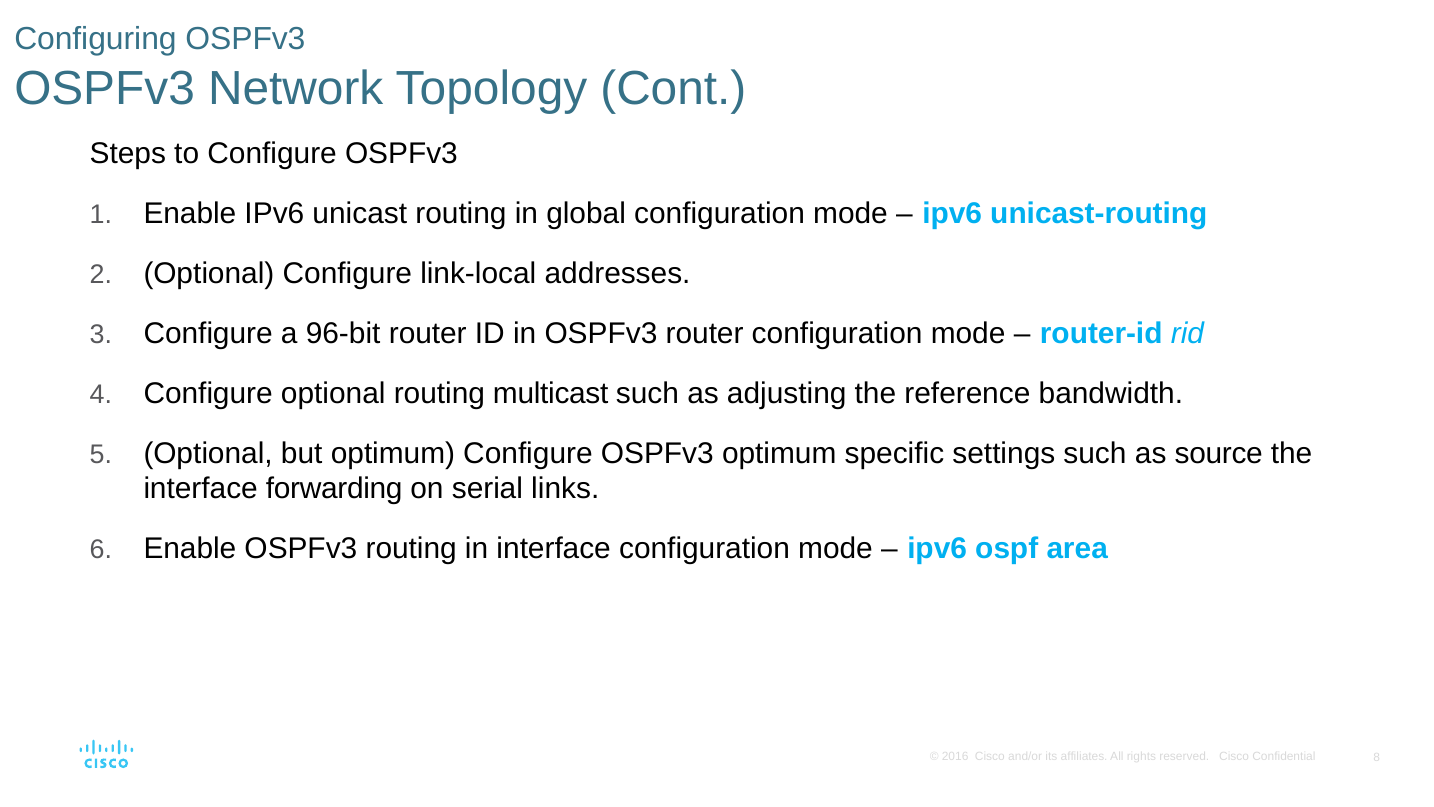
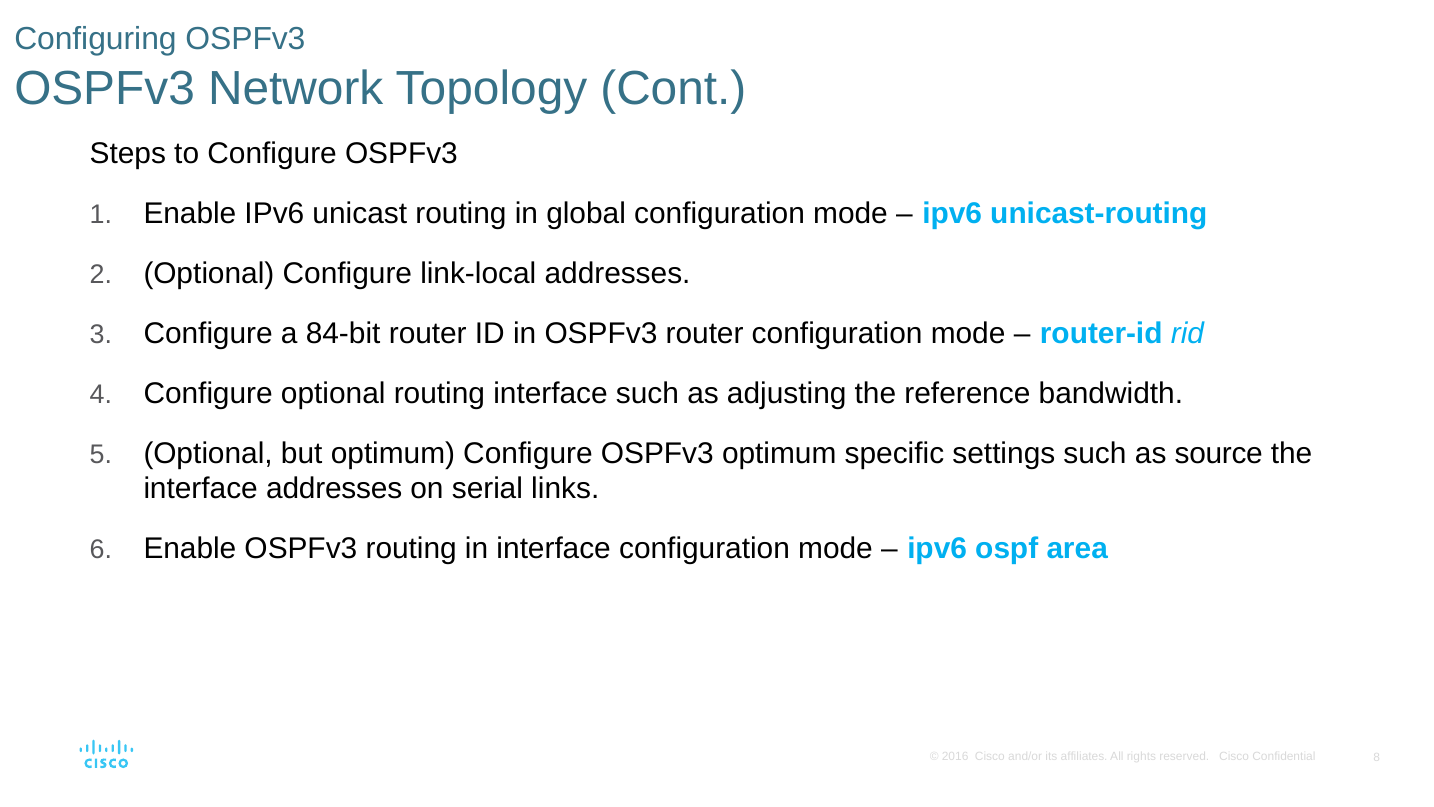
96-bit: 96-bit -> 84-bit
routing multicast: multicast -> interface
interface forwarding: forwarding -> addresses
